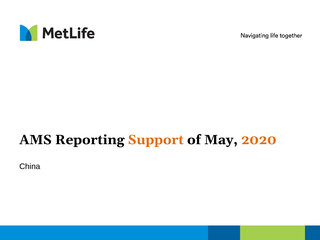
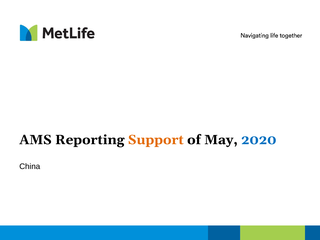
2020 colour: orange -> blue
